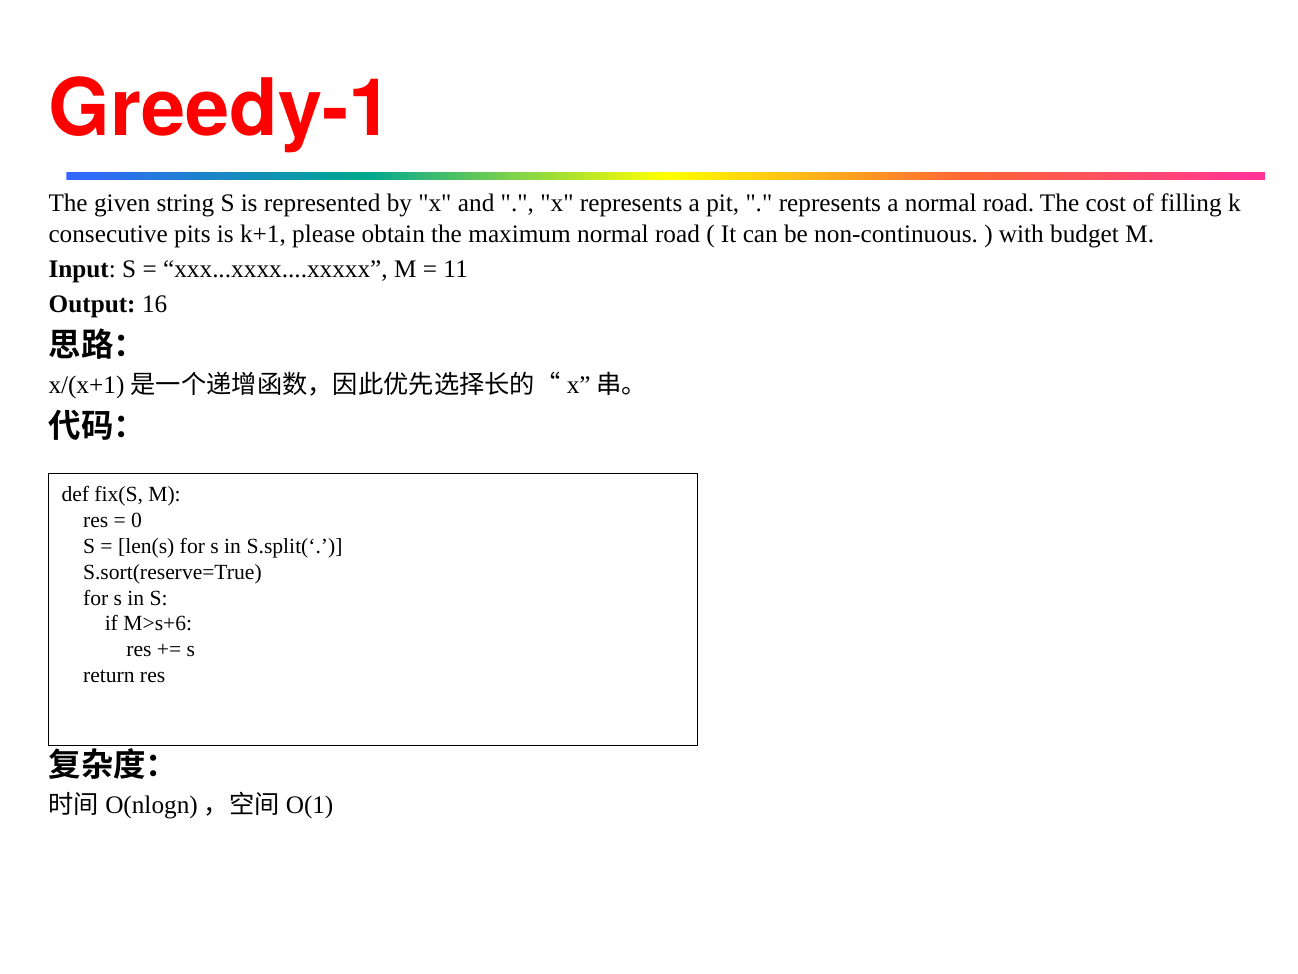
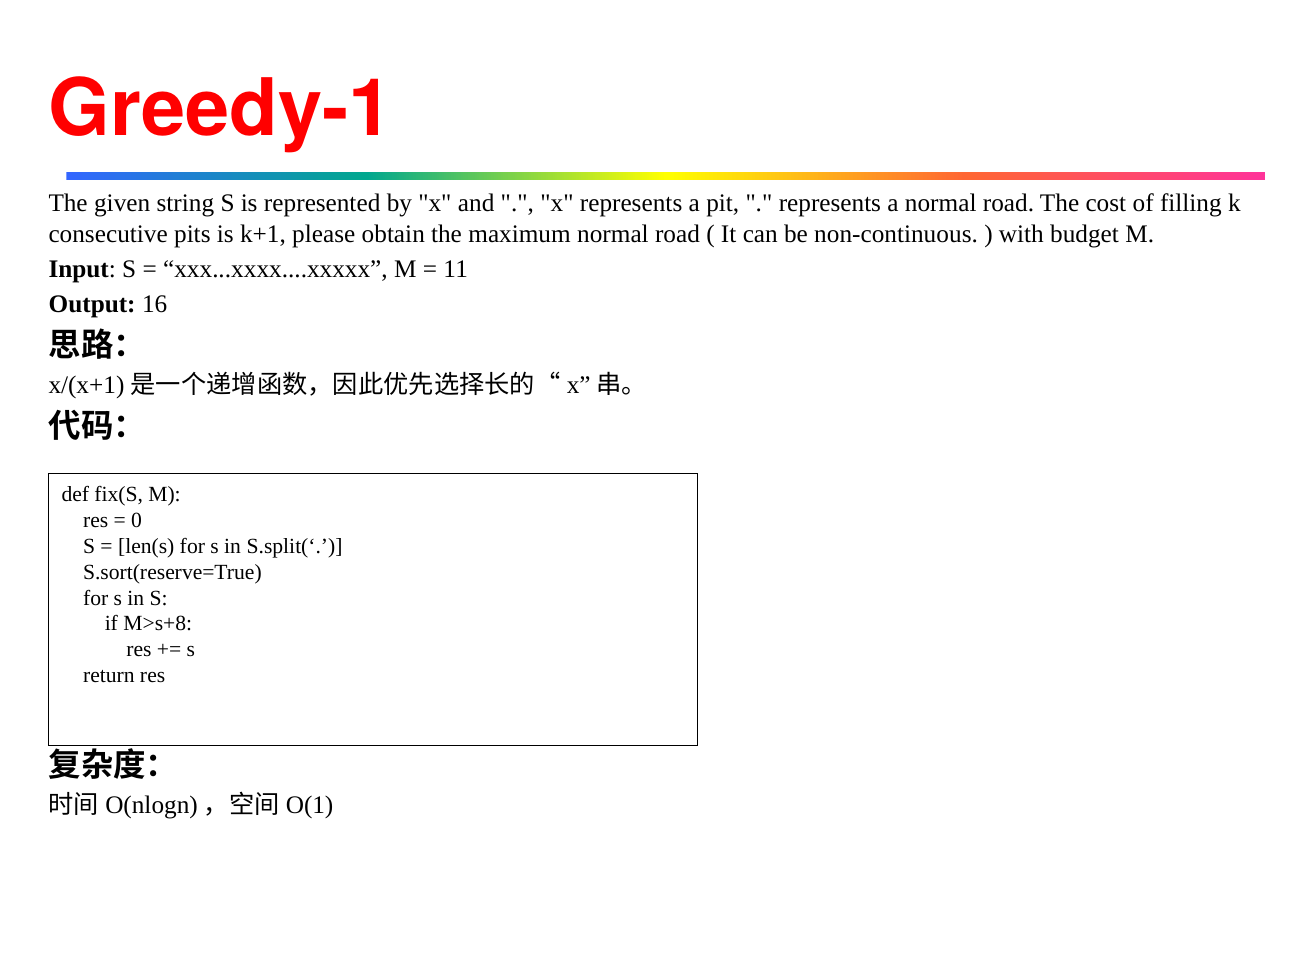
M>s+6: M>s+6 -> M>s+8
